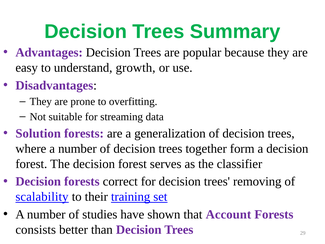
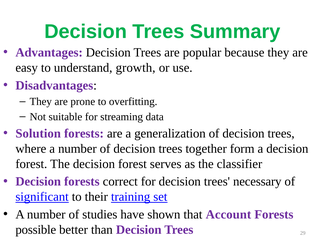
removing: removing -> necessary
scalability: scalability -> significant
consists: consists -> possible
